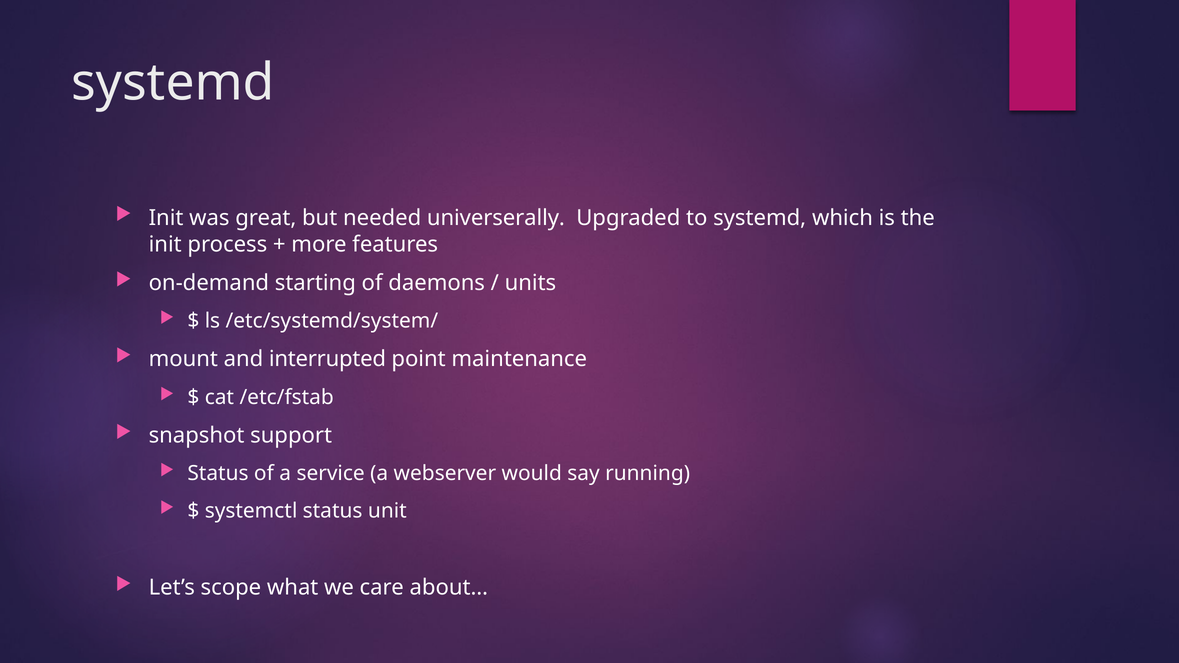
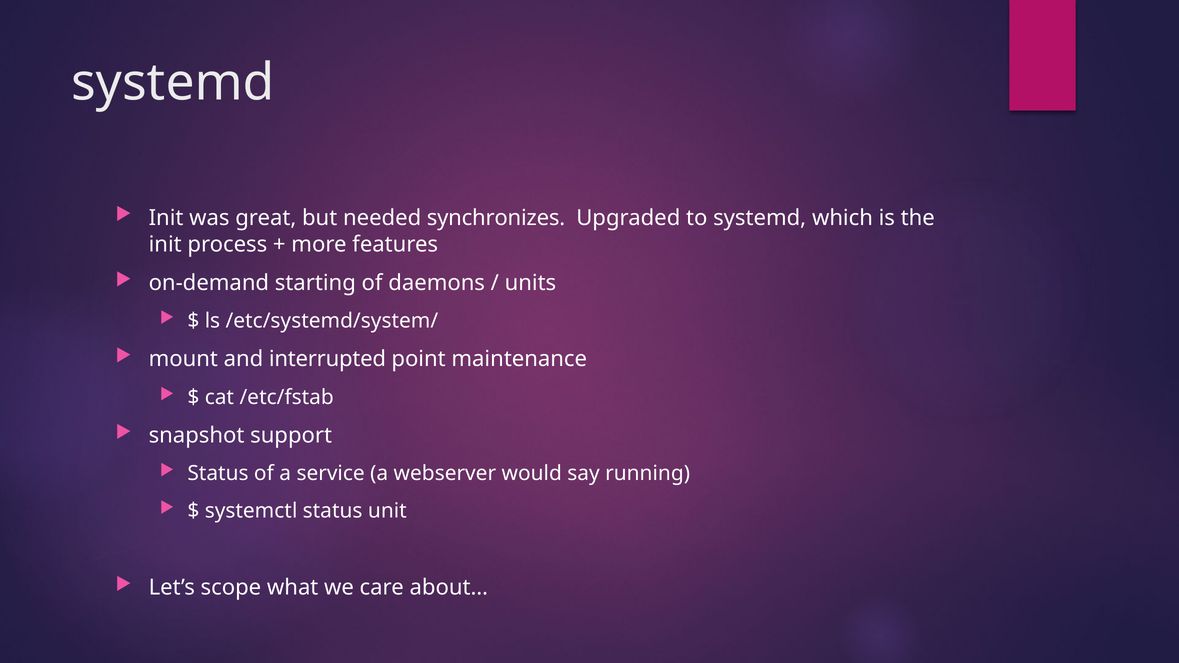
universerally: universerally -> synchronizes
